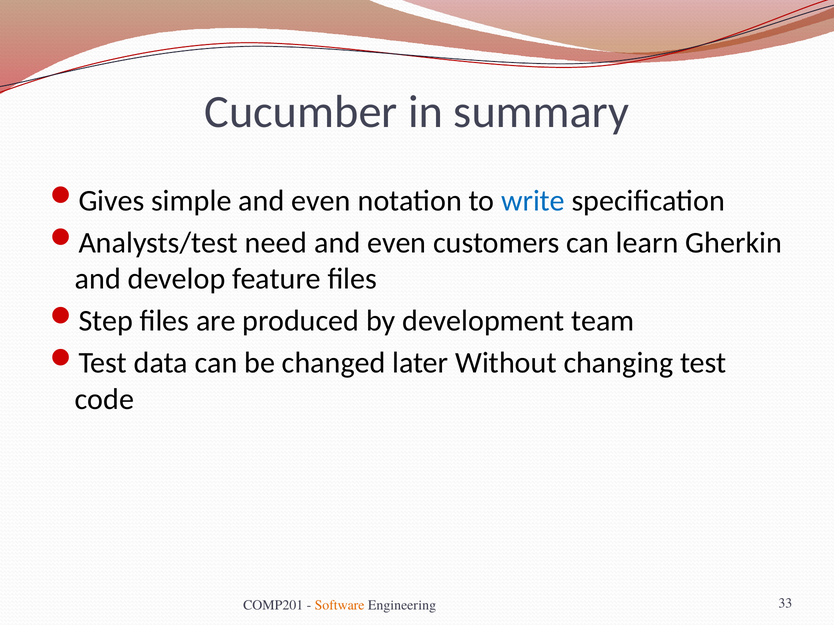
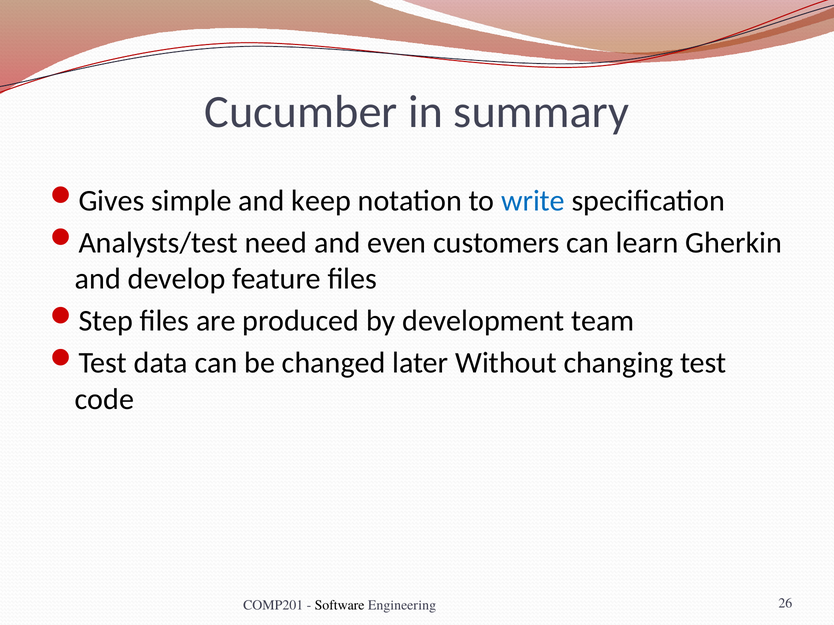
simple and even: even -> keep
Software colour: orange -> black
33: 33 -> 26
